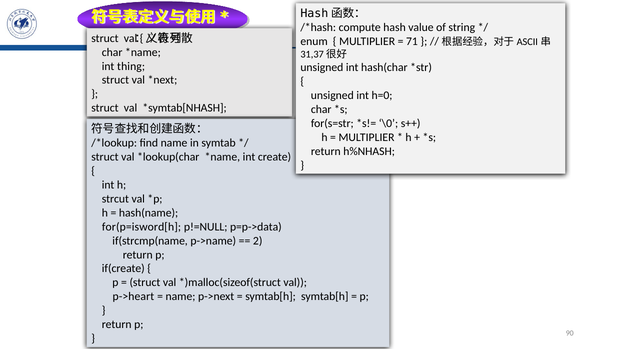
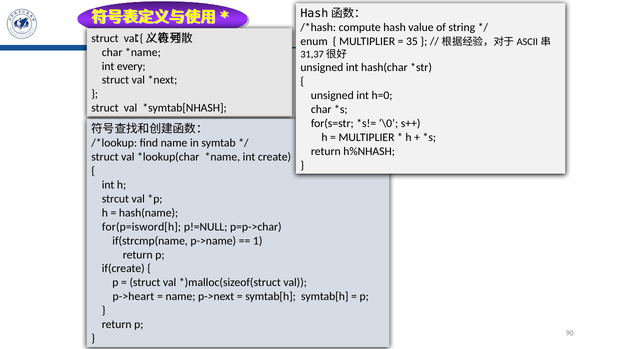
71: 71 -> 35
thing: thing -> every
p=p->data: p=p->data -> p=p->char
2: 2 -> 1
